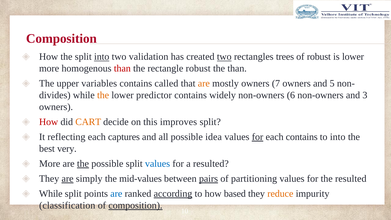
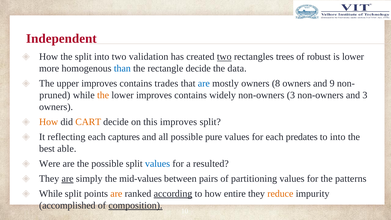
Composition at (61, 39): Composition -> Independent
into at (102, 57) underline: present -> none
than at (122, 68) colour: red -> blue
rectangle robust: robust -> decide
the than: than -> data
upper variables: variables -> improves
called: called -> trades
are at (204, 83) colour: orange -> blue
7: 7 -> 8
5: 5 -> 9
divides: divides -> pruned
lower predictor: predictor -> improves
non-owners 6: 6 -> 3
How at (49, 122) colour: red -> orange
idea: idea -> pure
for at (258, 137) underline: present -> none
each contains: contains -> predates
very: very -> able
More at (50, 164): More -> Were
the at (83, 164) underline: present -> none
pairs underline: present -> none
the resulted: resulted -> patterns
are at (116, 194) colour: blue -> orange
based: based -> entire
classification: classification -> accomplished
